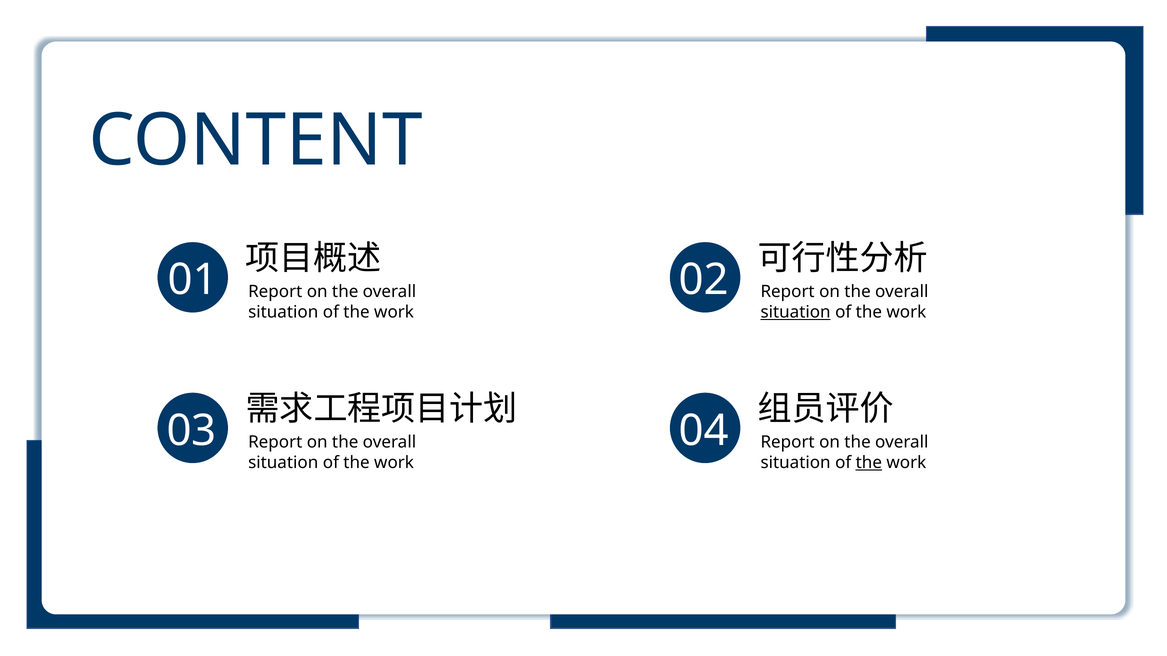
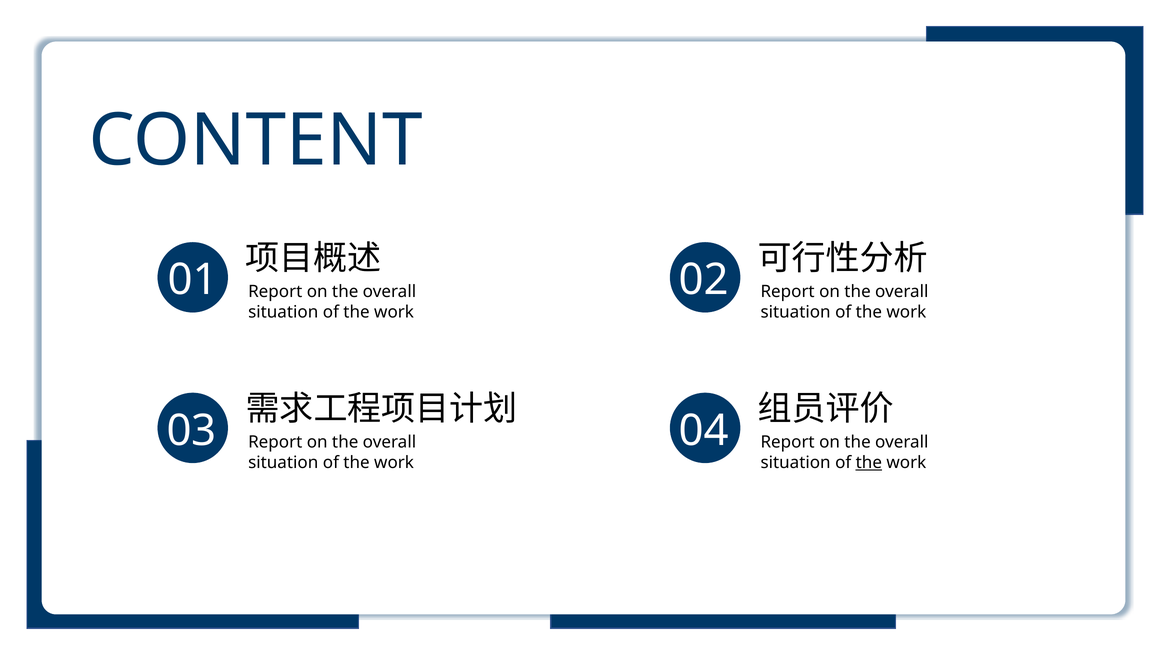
situation at (796, 312) underline: present -> none
